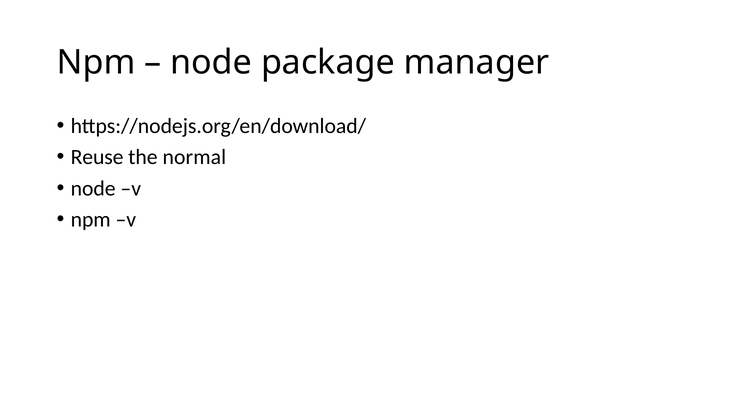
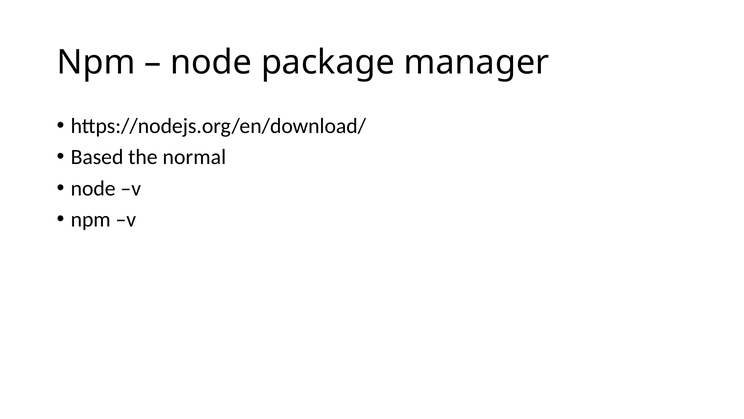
Reuse: Reuse -> Based
